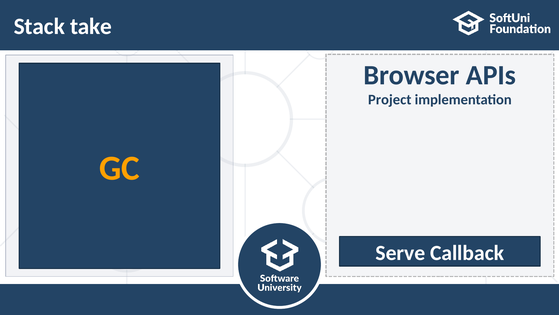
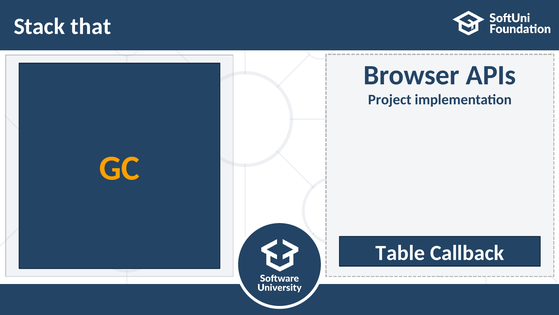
take: take -> that
Serve: Serve -> Table
